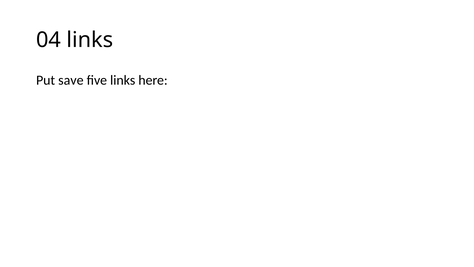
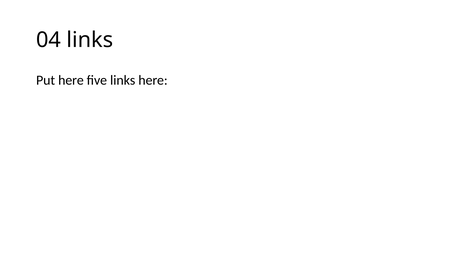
Put save: save -> here
